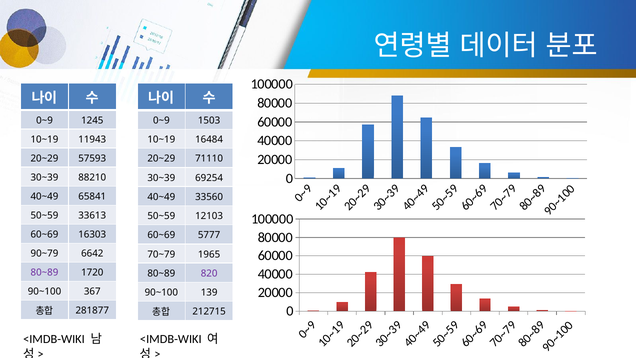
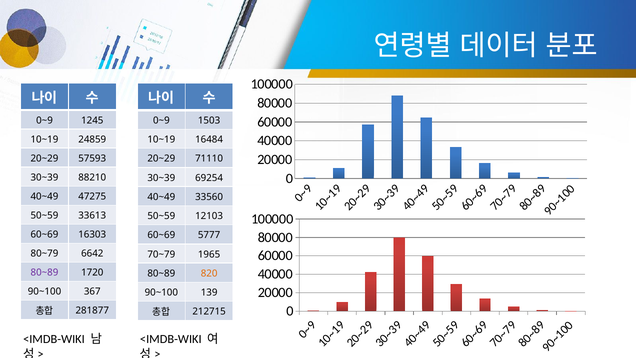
11943: 11943 -> 24859
65841: 65841 -> 47275
90~79: 90~79 -> 80~79
820 colour: purple -> orange
